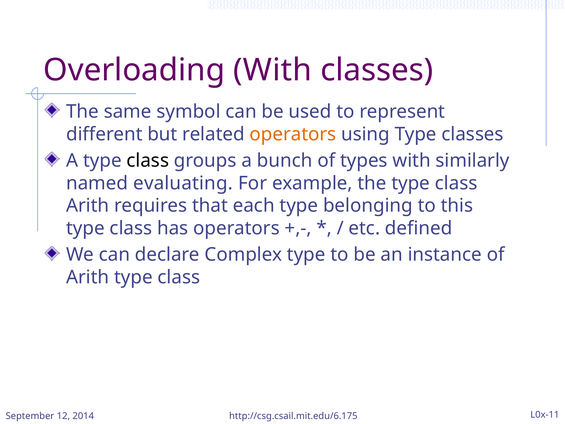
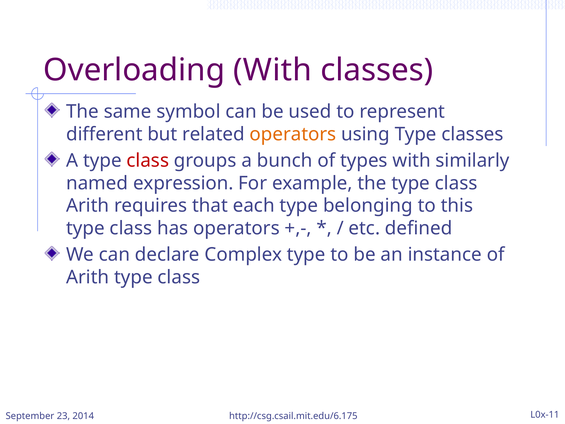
class at (148, 160) colour: black -> red
evaluating: evaluating -> expression
12: 12 -> 23
